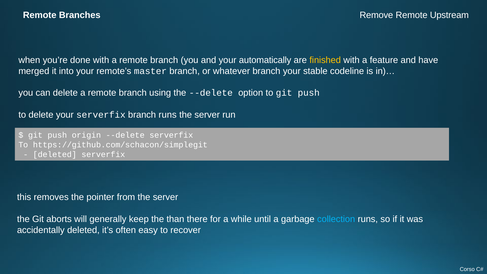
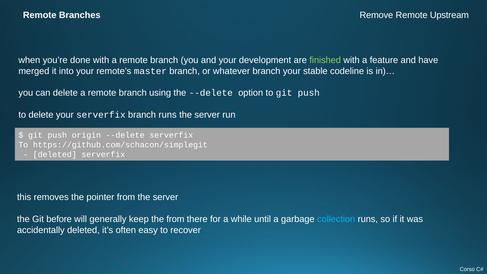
automatically: automatically -> development
finished colour: yellow -> light green
aborts: aborts -> before
the than: than -> from
